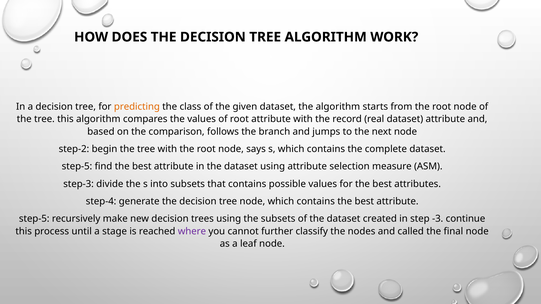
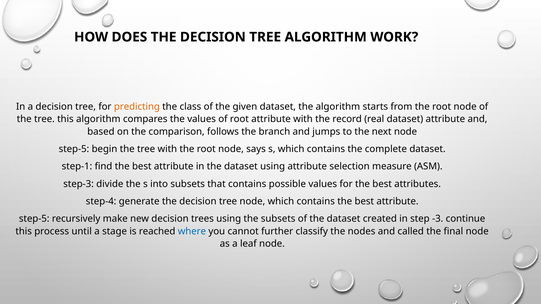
step-2 at (74, 149): step-2 -> step-5
step-5 at (77, 167): step-5 -> step-1
where colour: purple -> blue
